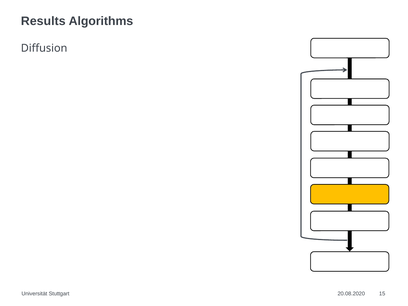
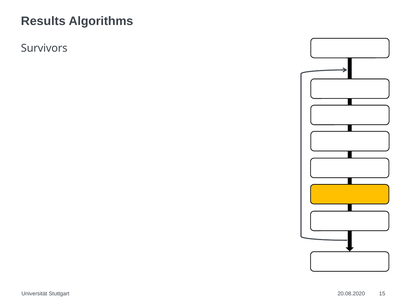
Diffusion: Diffusion -> Survivors
